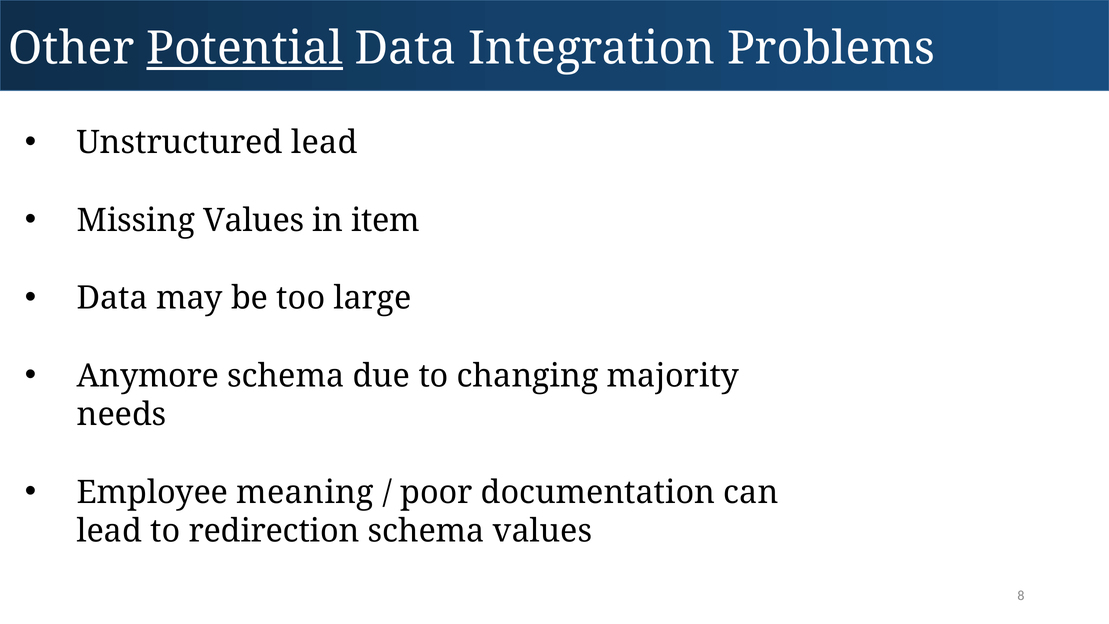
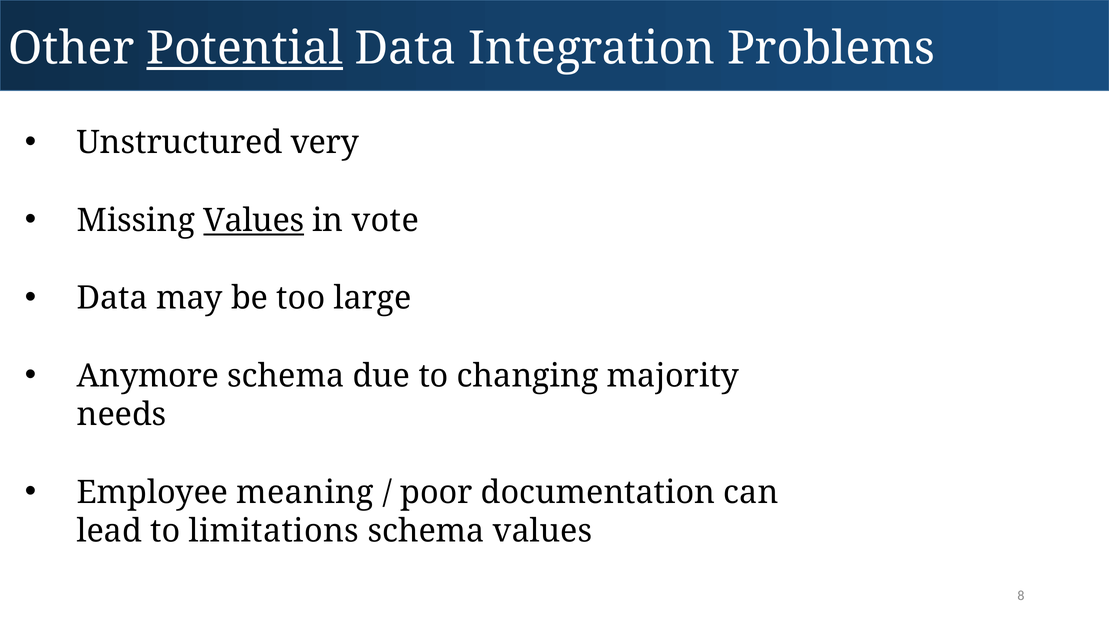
Unstructured lead: lead -> very
Values at (254, 220) underline: none -> present
item: item -> vote
redirection: redirection -> limitations
